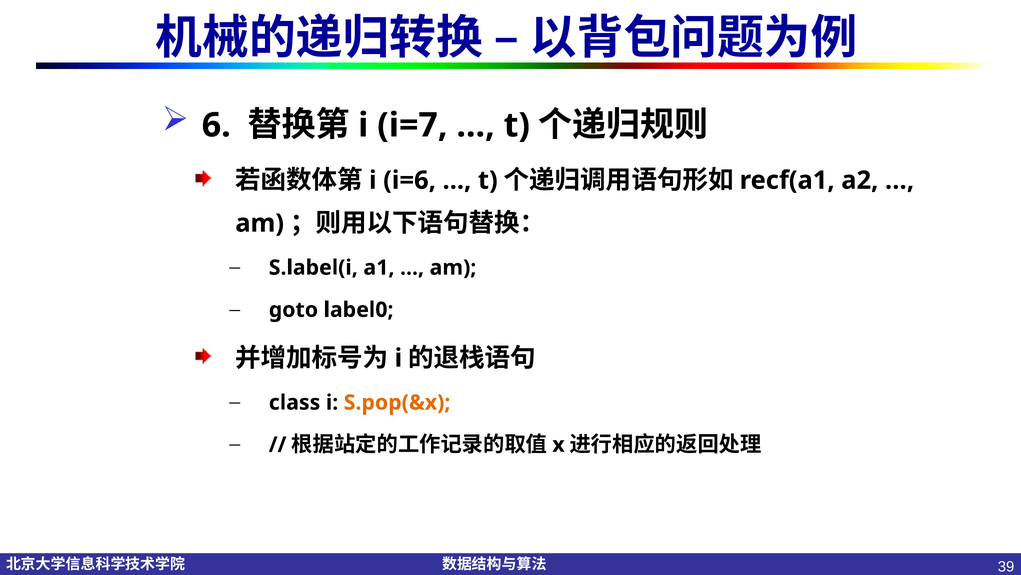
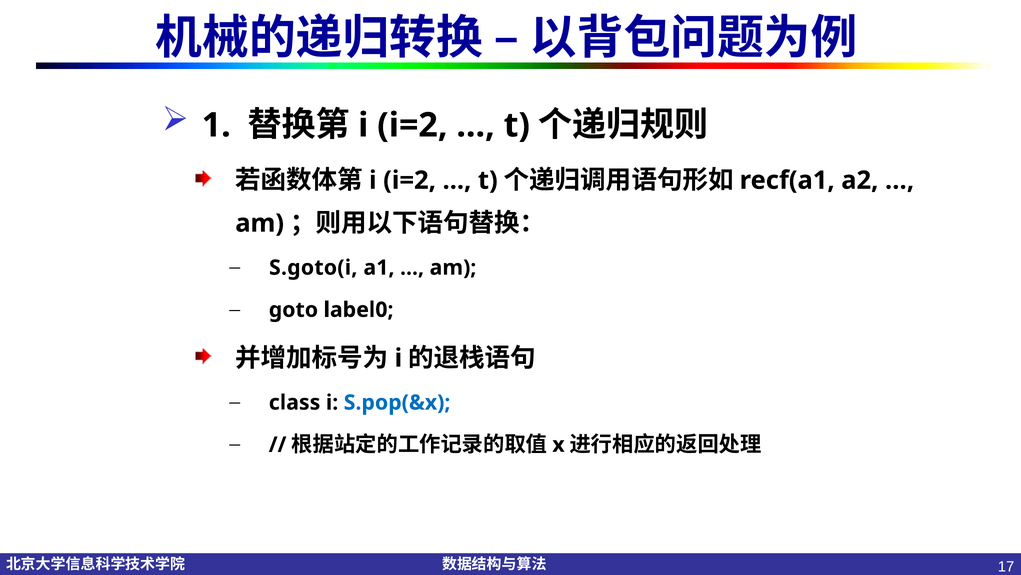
6: 6 -> 1
i=7 at (412, 125): i=7 -> i=2
i=6 at (410, 180): i=6 -> i=2
S.label(i: S.label(i -> S.goto(i
S.pop(&x colour: orange -> blue
39: 39 -> 17
